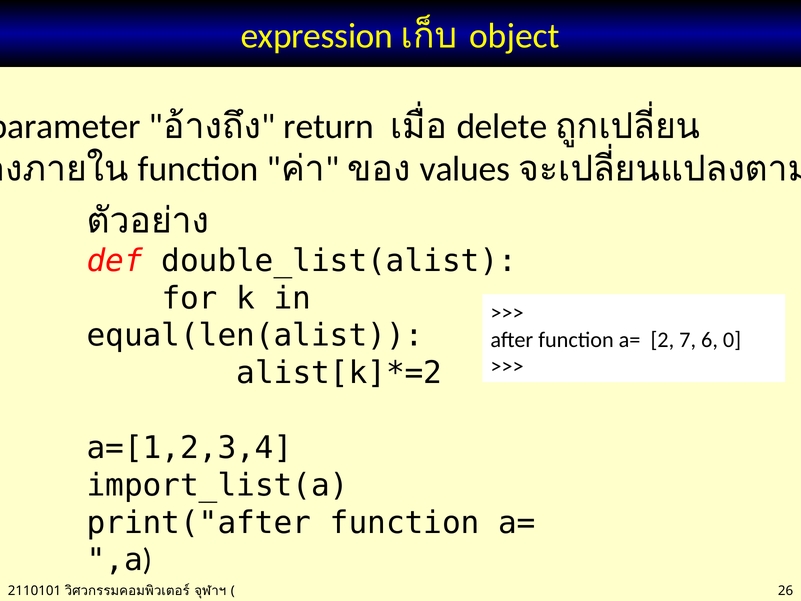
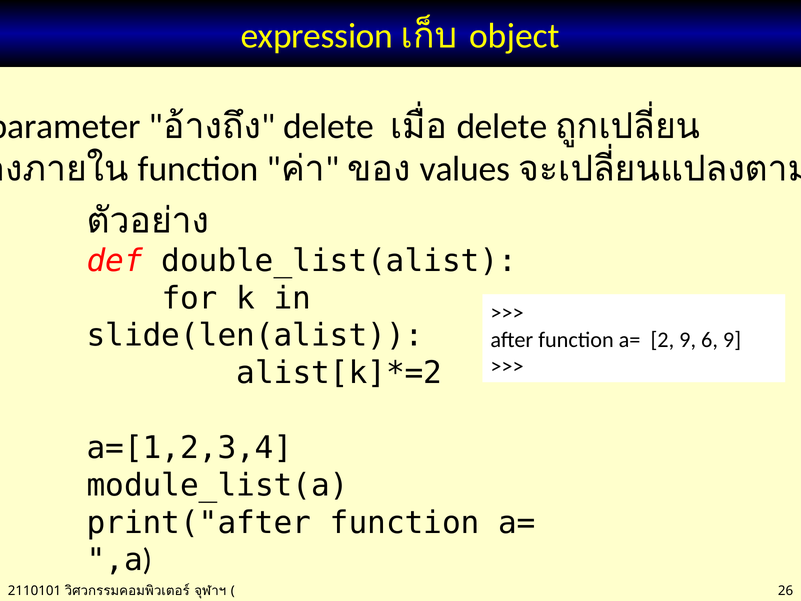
return at (329, 126): return -> delete
equal(len(alist: equal(len(alist -> slide(len(alist
2 7: 7 -> 9
6 0: 0 -> 9
import_list(a: import_list(a -> module_list(a
